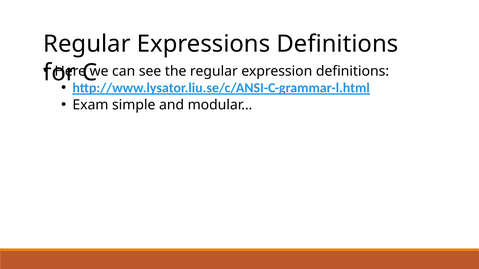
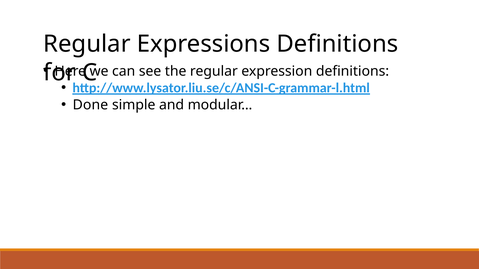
Exam: Exam -> Done
